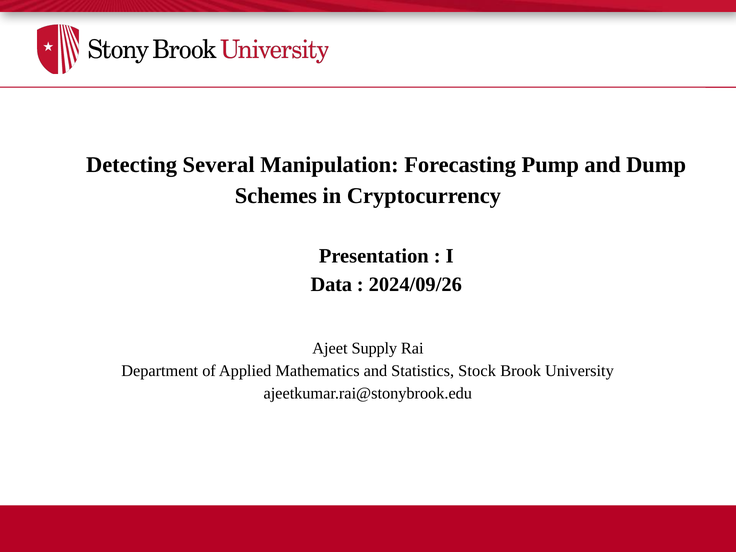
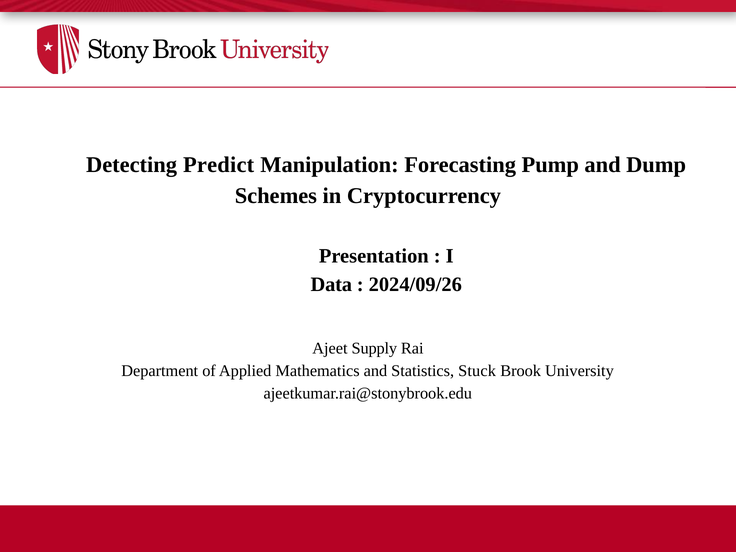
Several: Several -> Predict
Stock: Stock -> Stuck
